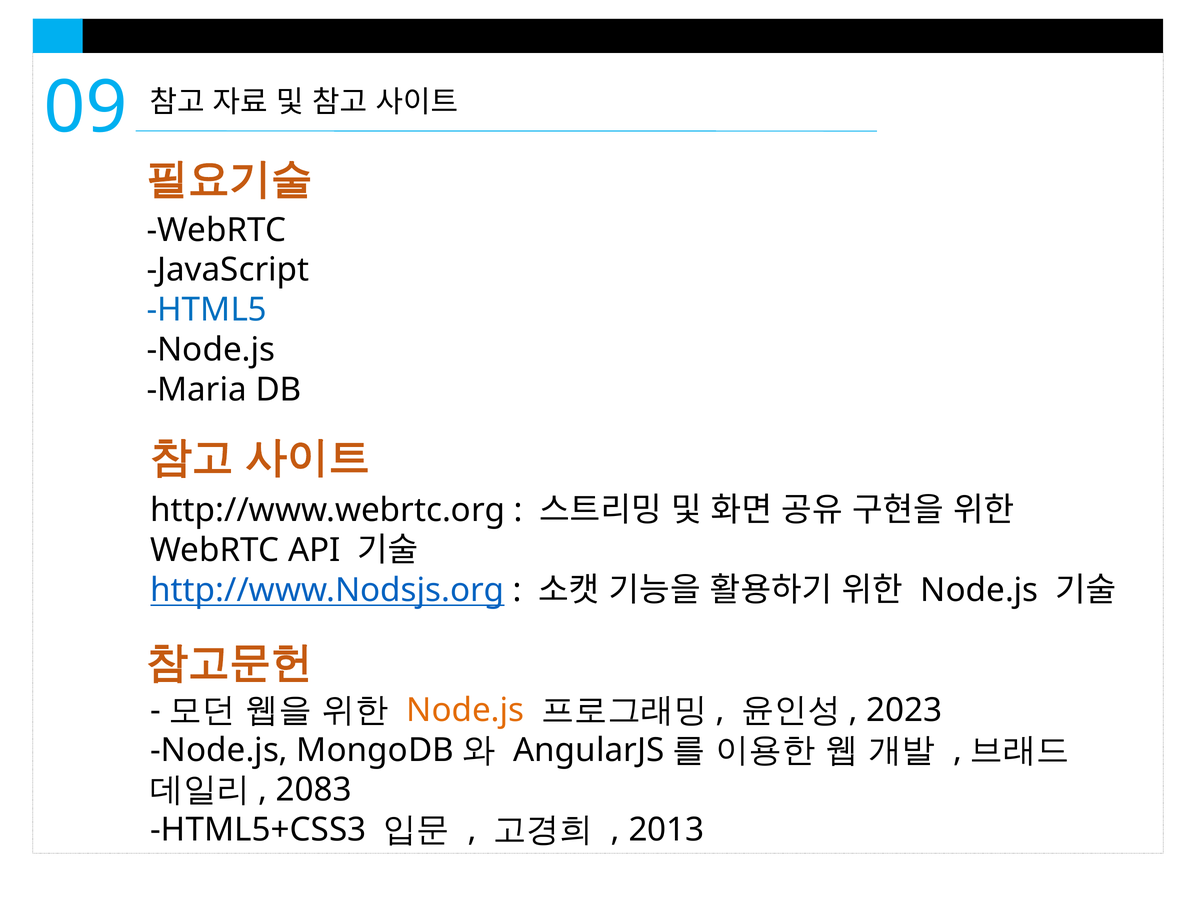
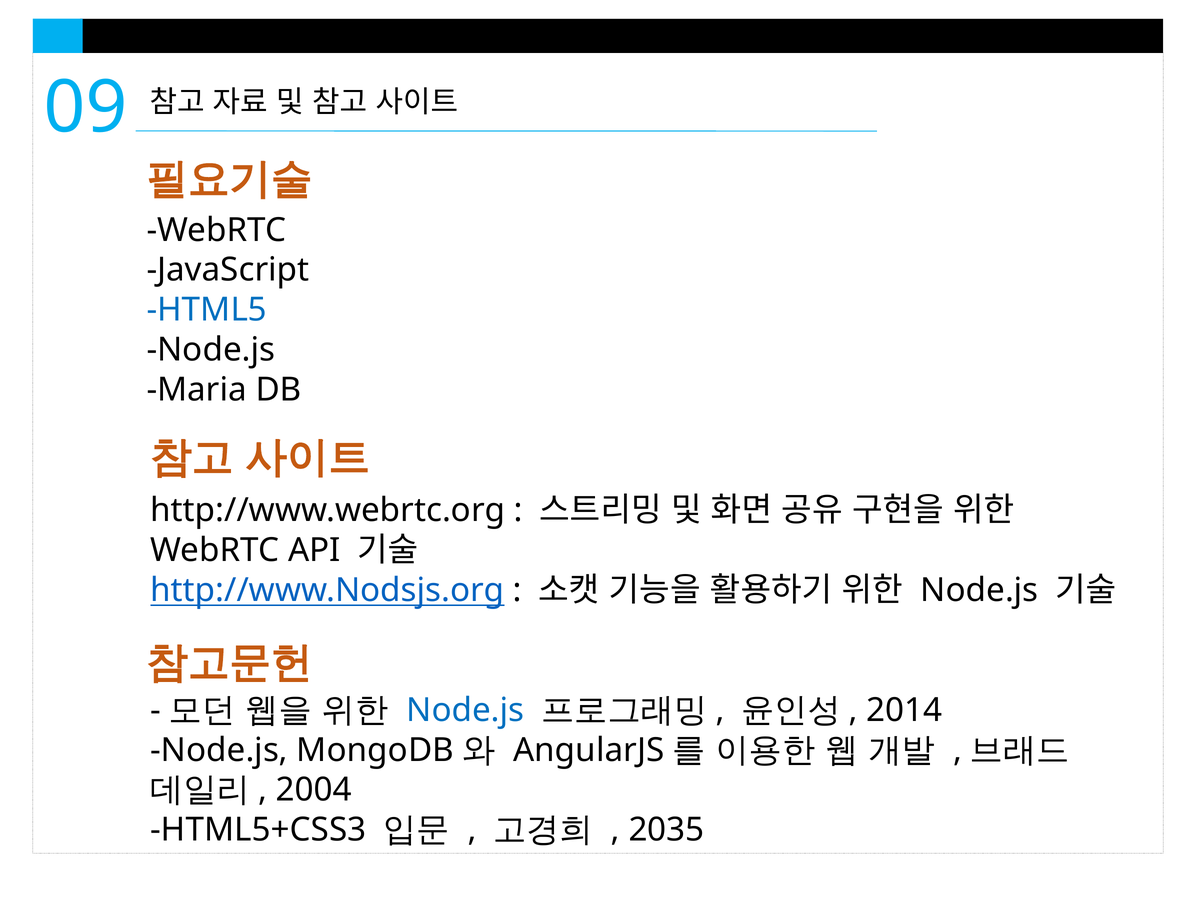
Node.js at (465, 710) colour: orange -> blue
2023: 2023 -> 2014
2083: 2083 -> 2004
2013: 2013 -> 2035
